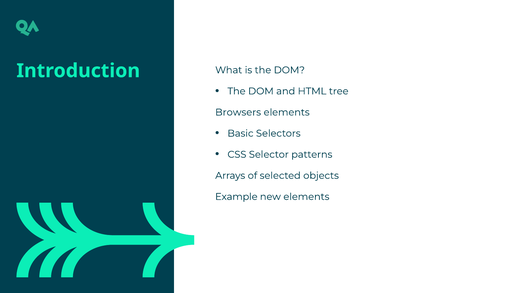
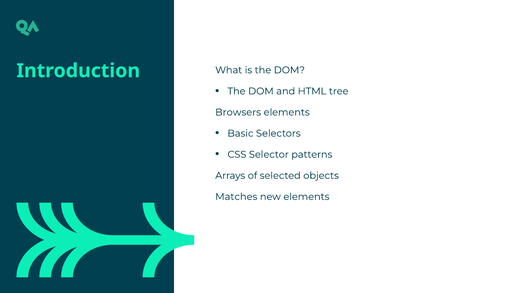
Example: Example -> Matches
